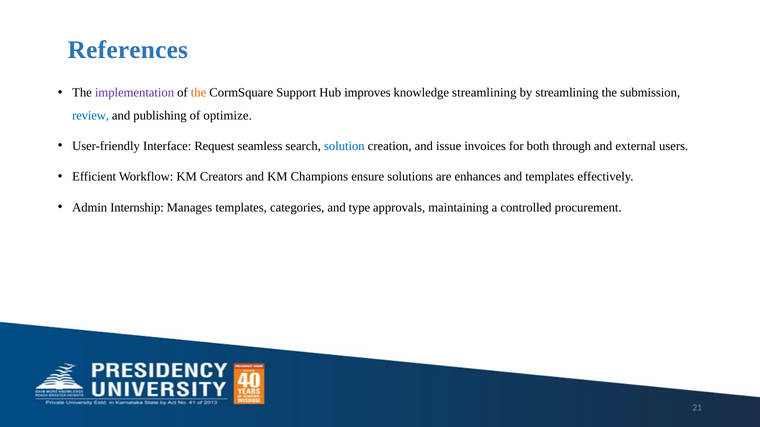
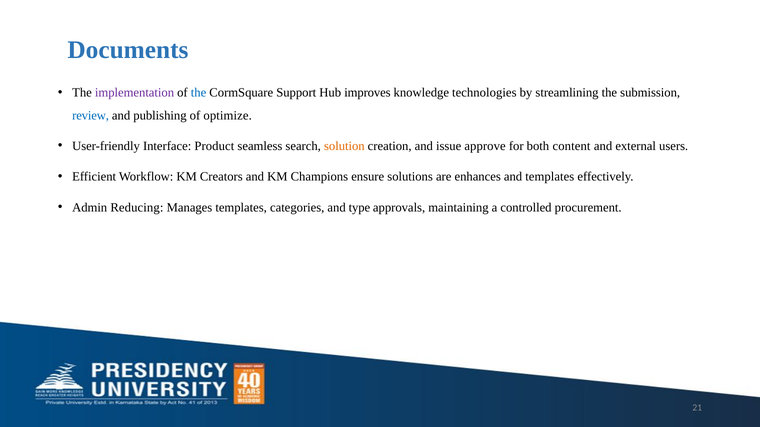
References: References -> Documents
the at (199, 93) colour: orange -> blue
knowledge streamlining: streamlining -> technologies
Request: Request -> Product
solution colour: blue -> orange
invoices: invoices -> approve
through: through -> content
Internship: Internship -> Reducing
